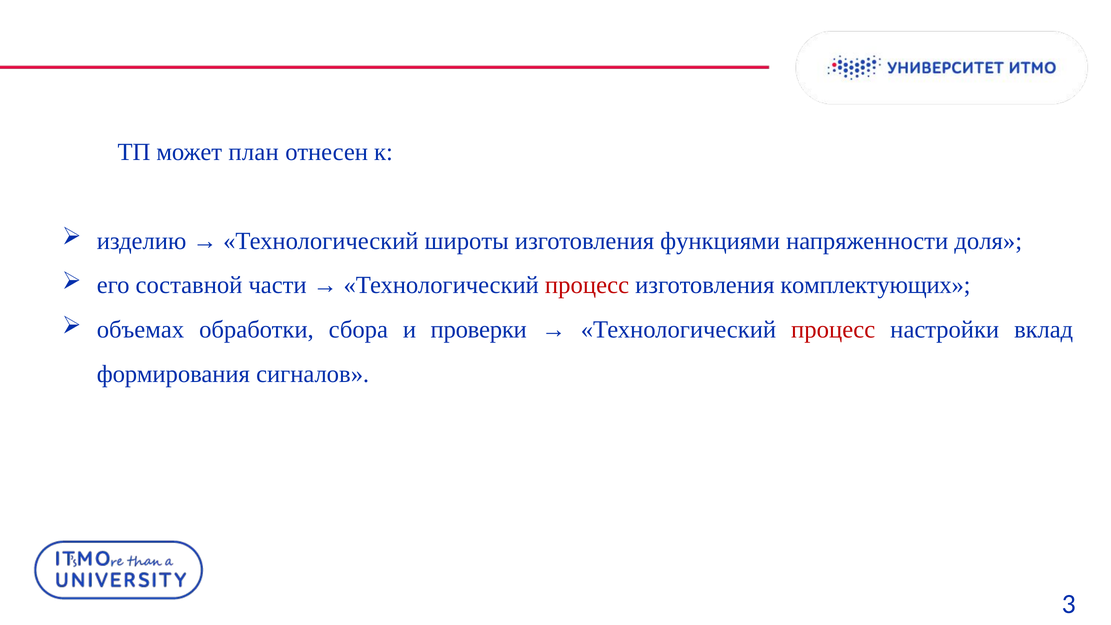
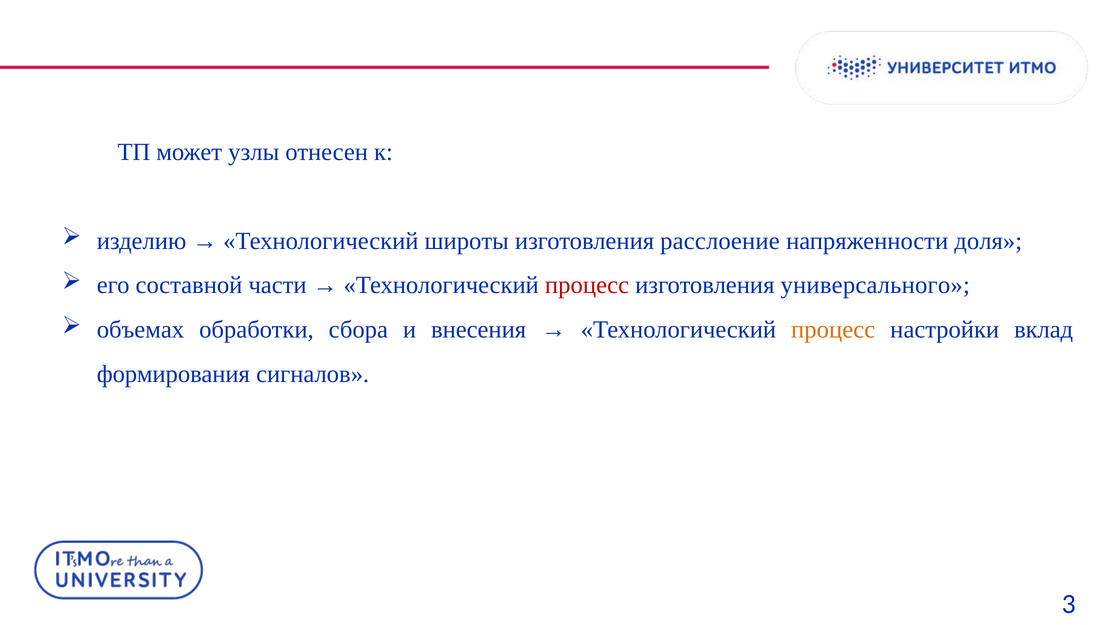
план: план -> узлы
функциями: функциями -> расслоение
комплектующих: комплектующих -> универсального
проверки: проверки -> внесения
процесс at (833, 330) colour: red -> orange
